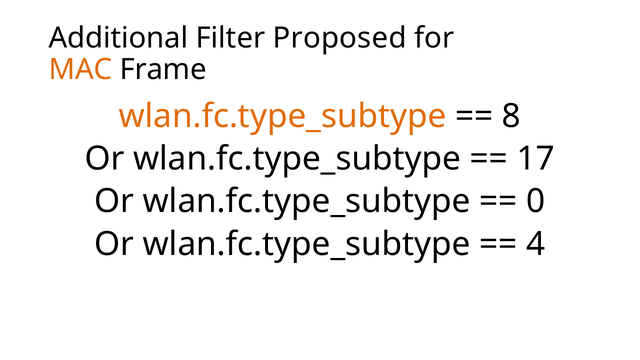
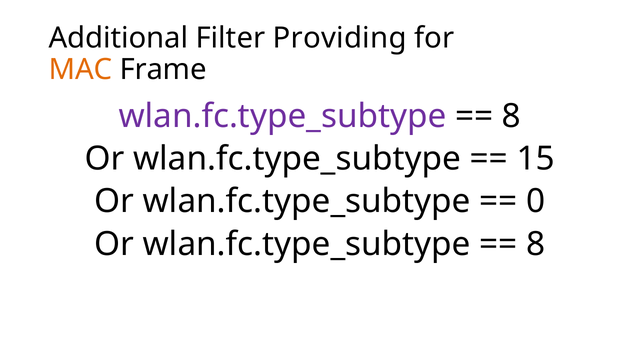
Proposed: Proposed -> Providing
wlan.fc.type_subtype at (283, 116) colour: orange -> purple
17: 17 -> 15
4 at (536, 244): 4 -> 8
